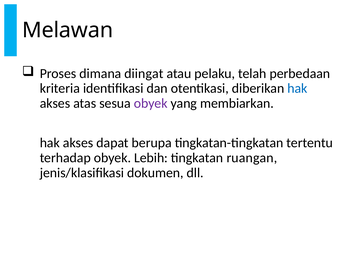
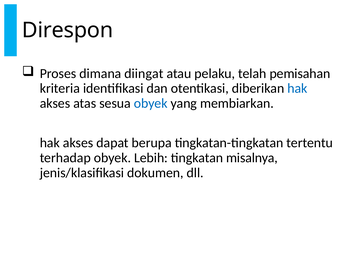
Melawan: Melawan -> Direspon
perbedaan: perbedaan -> pemisahan
obyek at (151, 103) colour: purple -> blue
ruangan: ruangan -> misalnya
